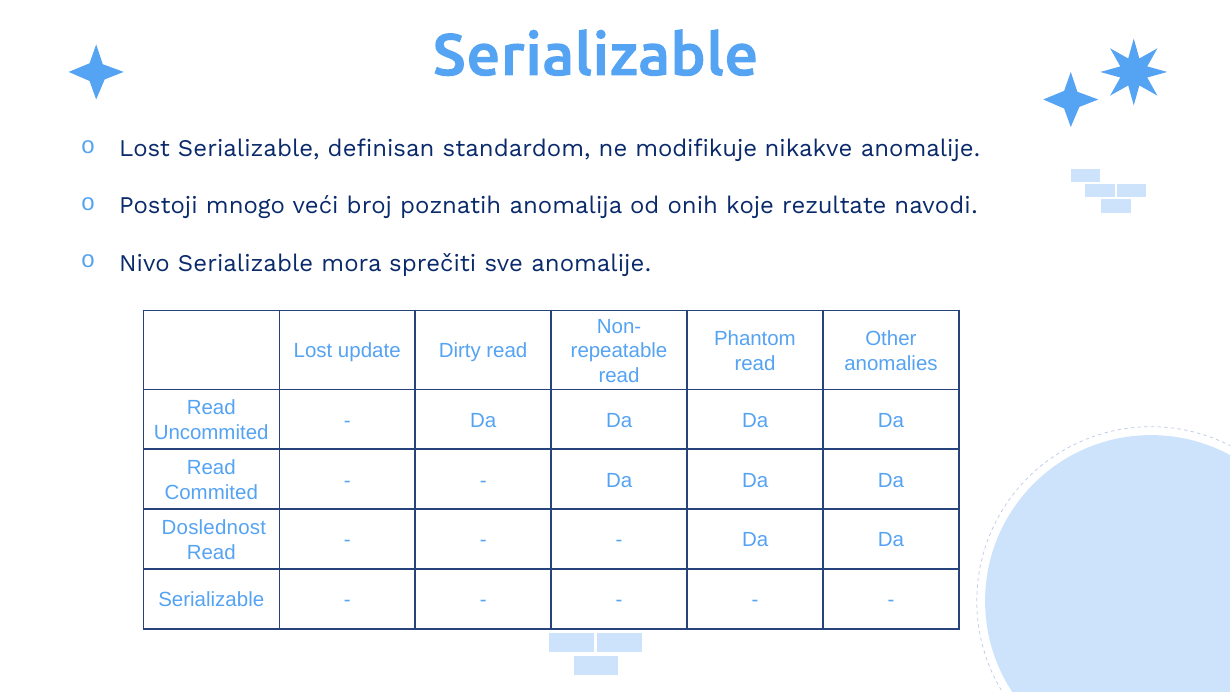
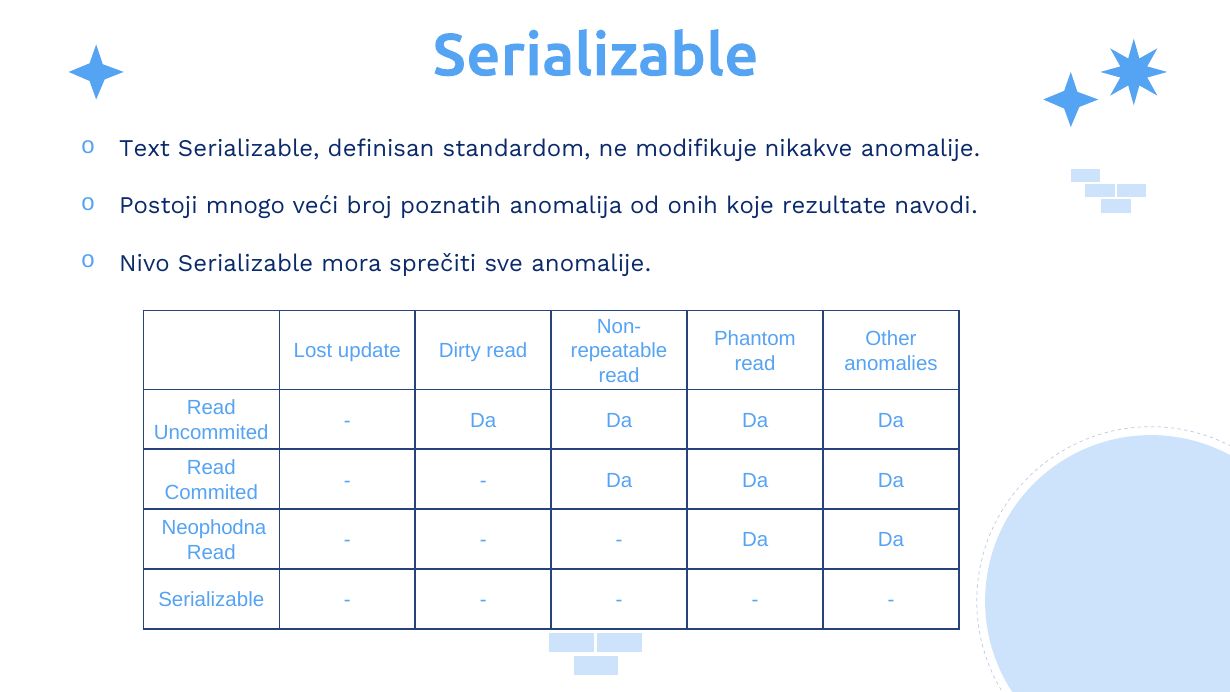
Lost at (145, 148): Lost -> Text
Doslednost: Doslednost -> Neophodna
